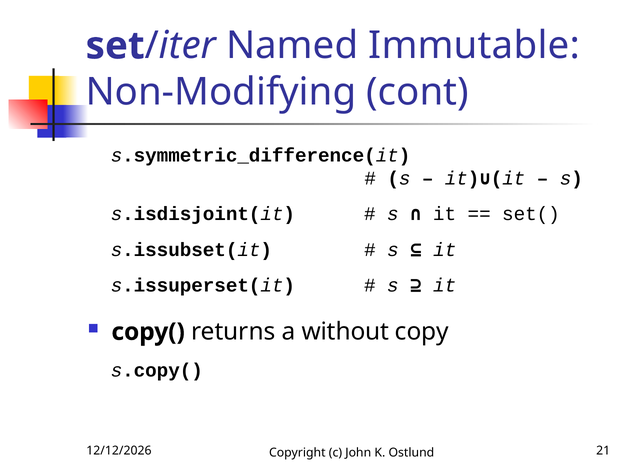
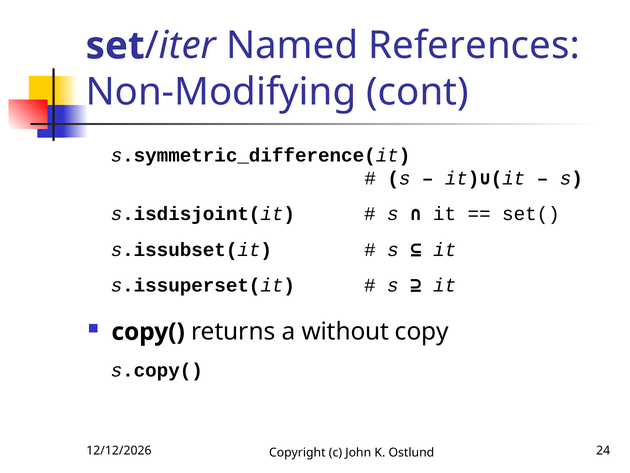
Immutable: Immutable -> References
21: 21 -> 24
